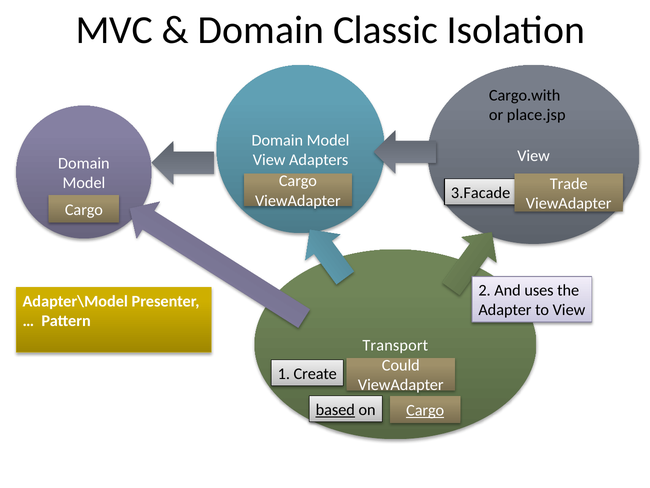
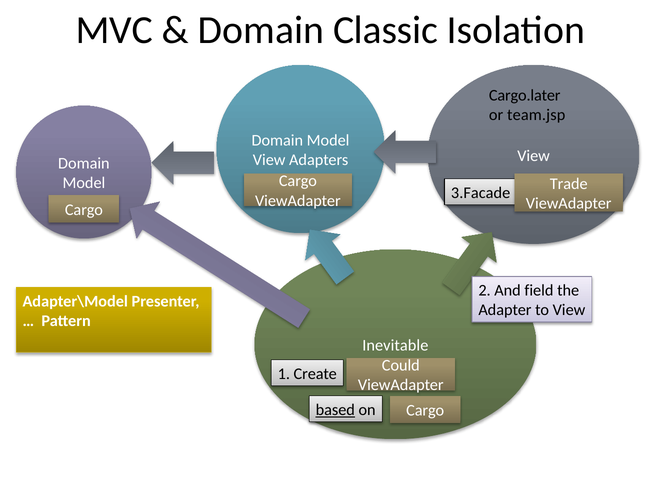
Cargo.with: Cargo.with -> Cargo.later
place.jsp: place.jsp -> team.jsp
uses: uses -> field
Transport: Transport -> Inevitable
Cargo at (425, 410) underline: present -> none
